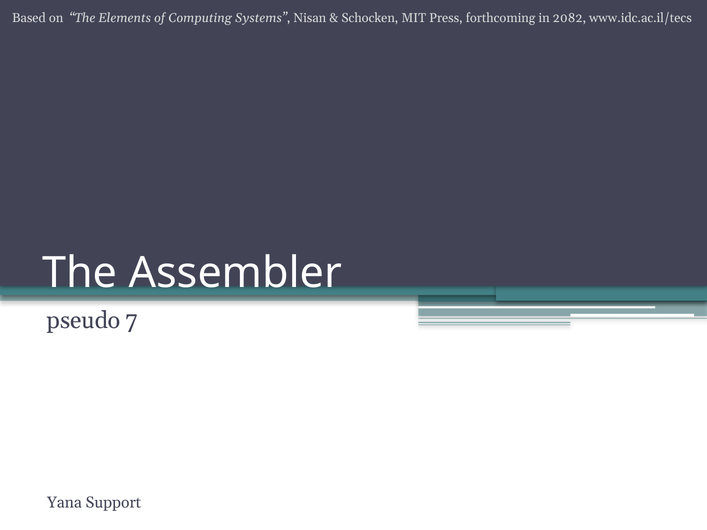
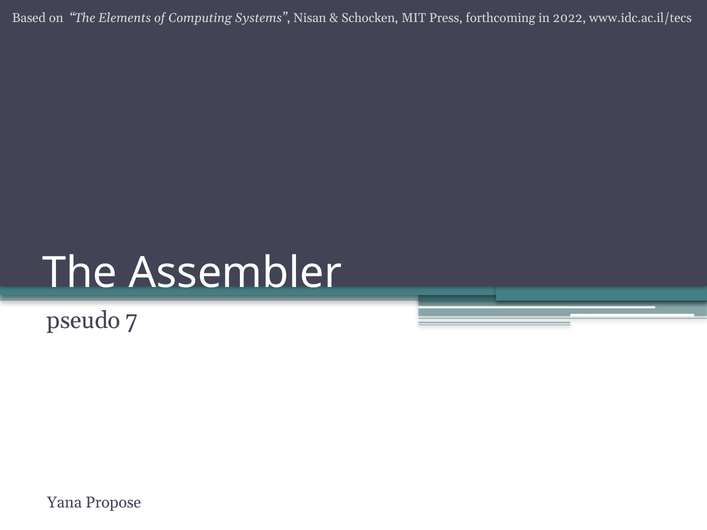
2082: 2082 -> 2022
Support: Support -> Propose
